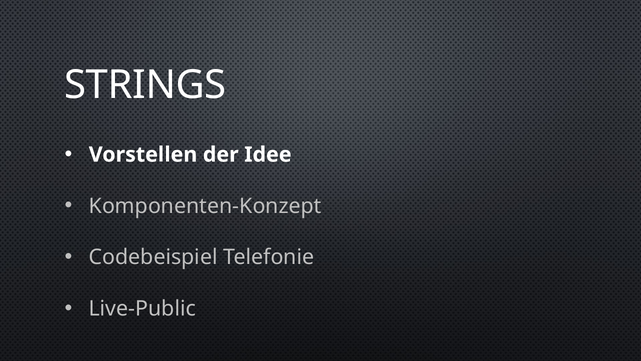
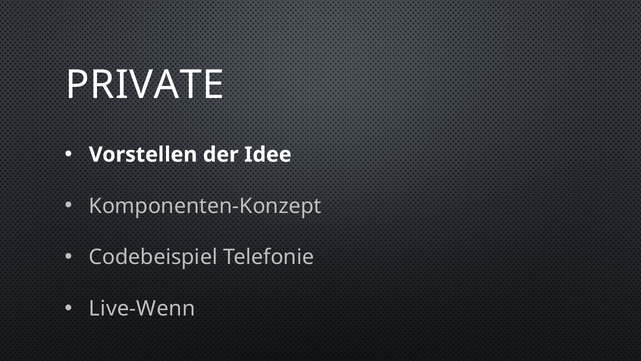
STRINGS: STRINGS -> PRIVATE
Live-Public: Live-Public -> Live-Wenn
